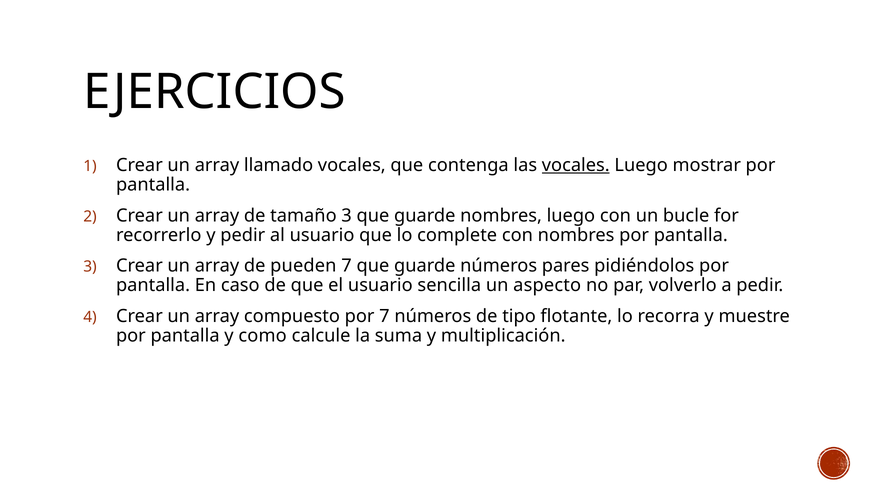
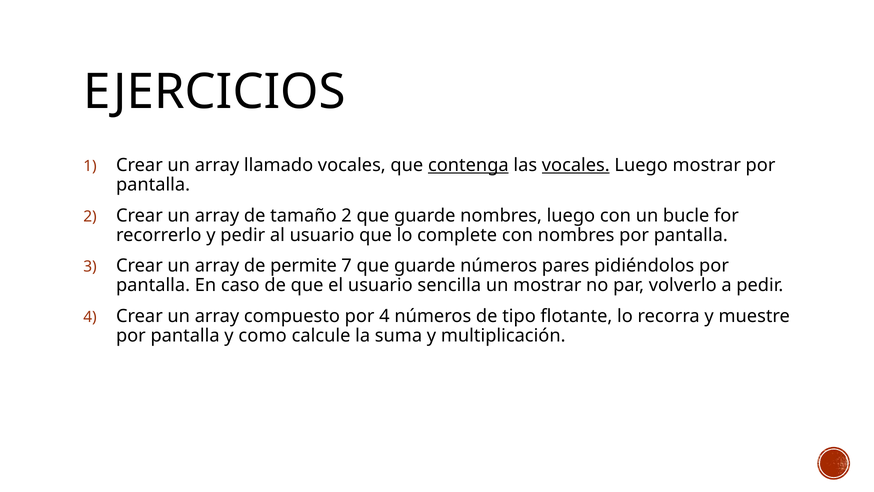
contenga underline: none -> present
tamaño 3: 3 -> 2
pueden: pueden -> permite
un aspecto: aspecto -> mostrar
por 7: 7 -> 4
